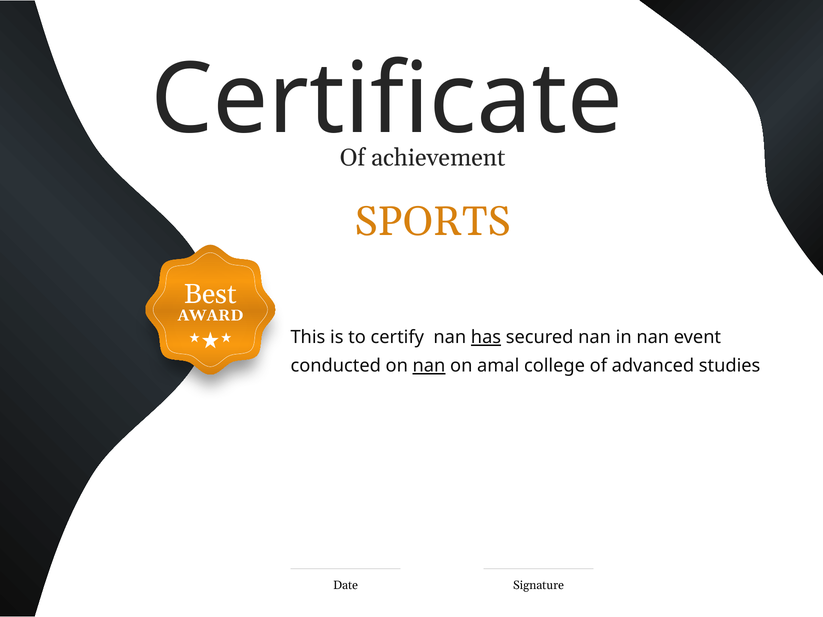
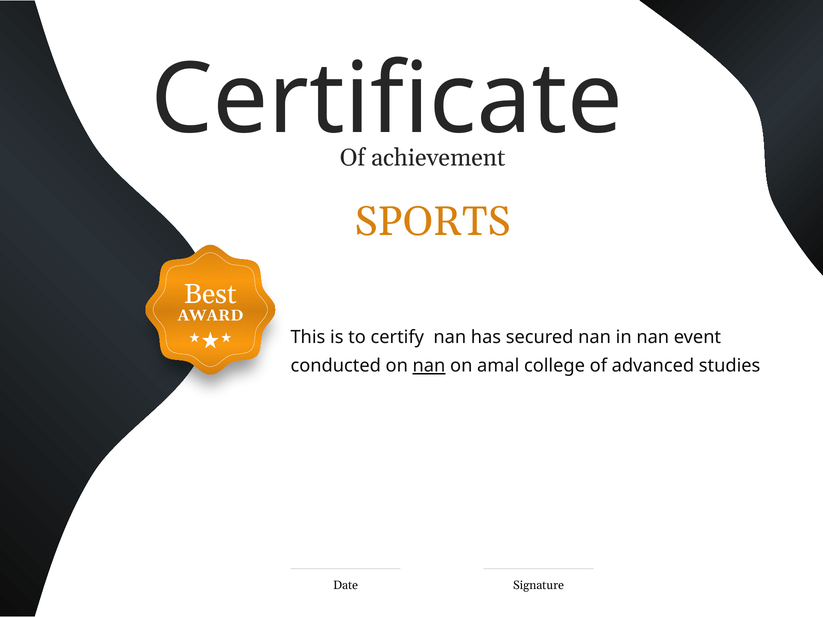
has underline: present -> none
